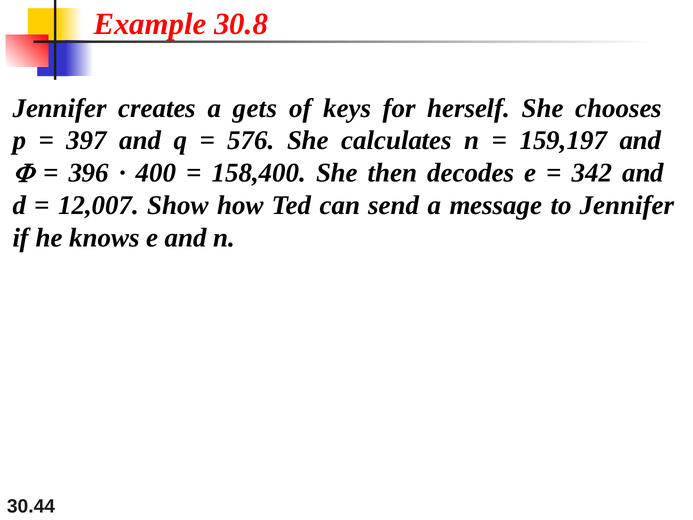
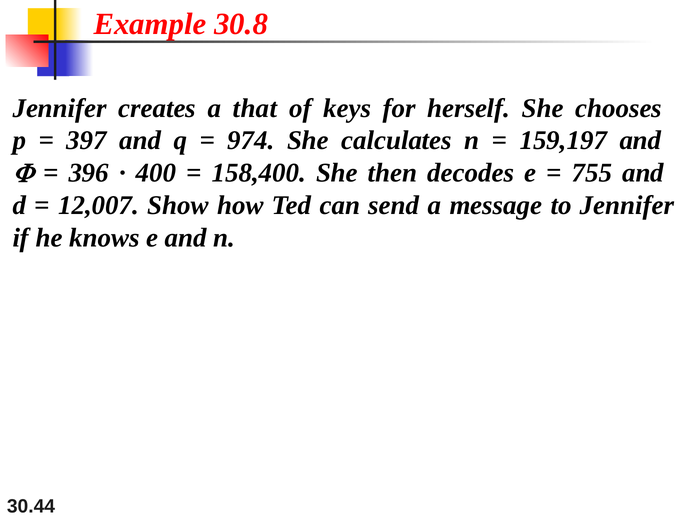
gets: gets -> that
576: 576 -> 974
342: 342 -> 755
